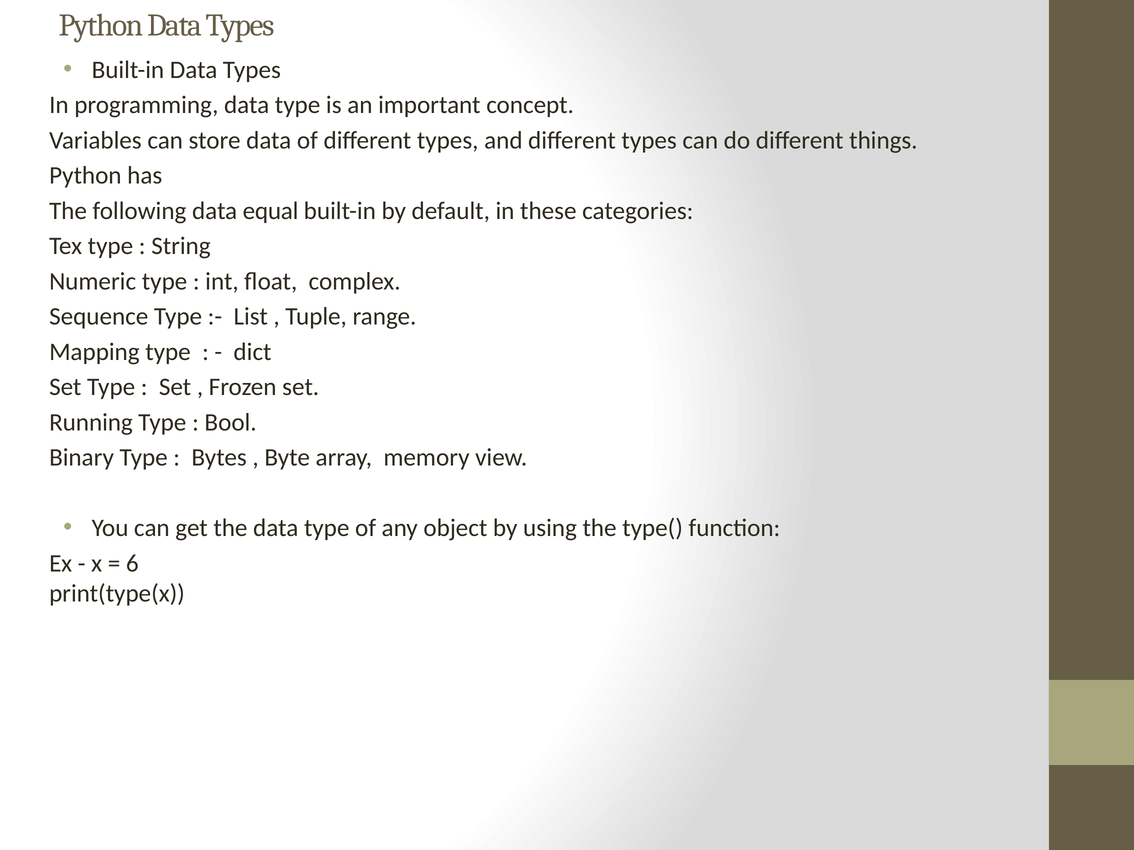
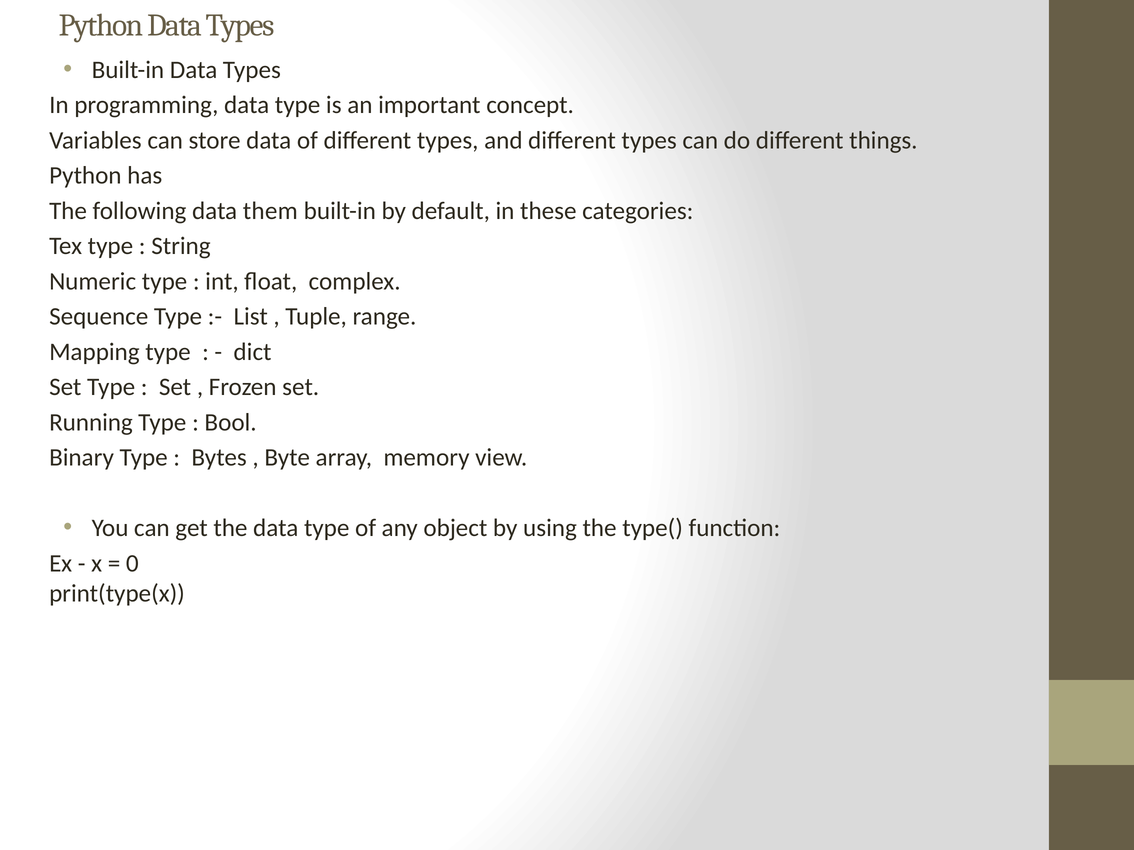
equal: equal -> them
6: 6 -> 0
